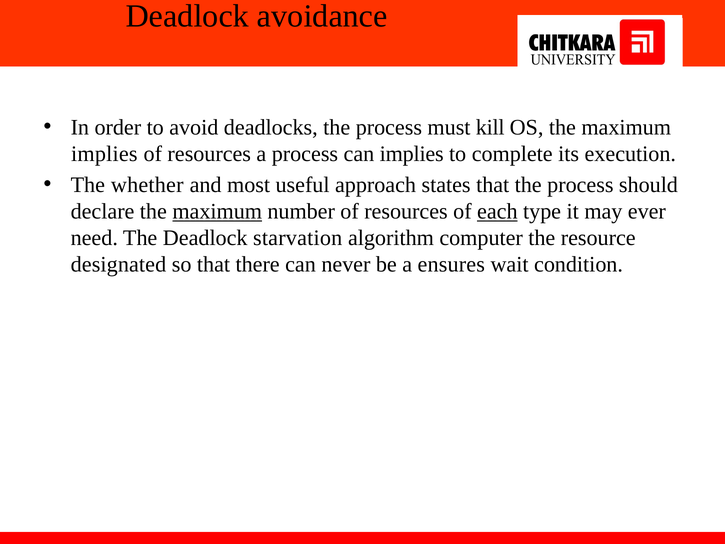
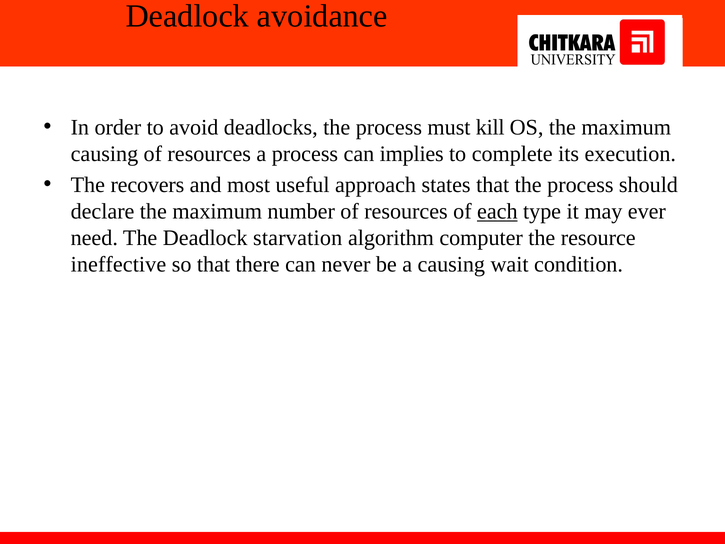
implies at (104, 154): implies -> causing
whether: whether -> recovers
maximum at (217, 211) underline: present -> none
designated: designated -> ineffective
a ensures: ensures -> causing
